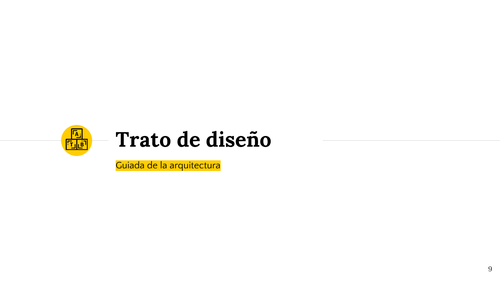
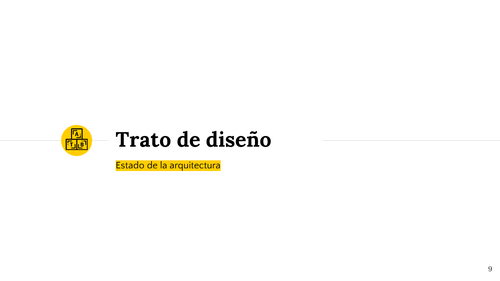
Guiada: Guiada -> Estado
